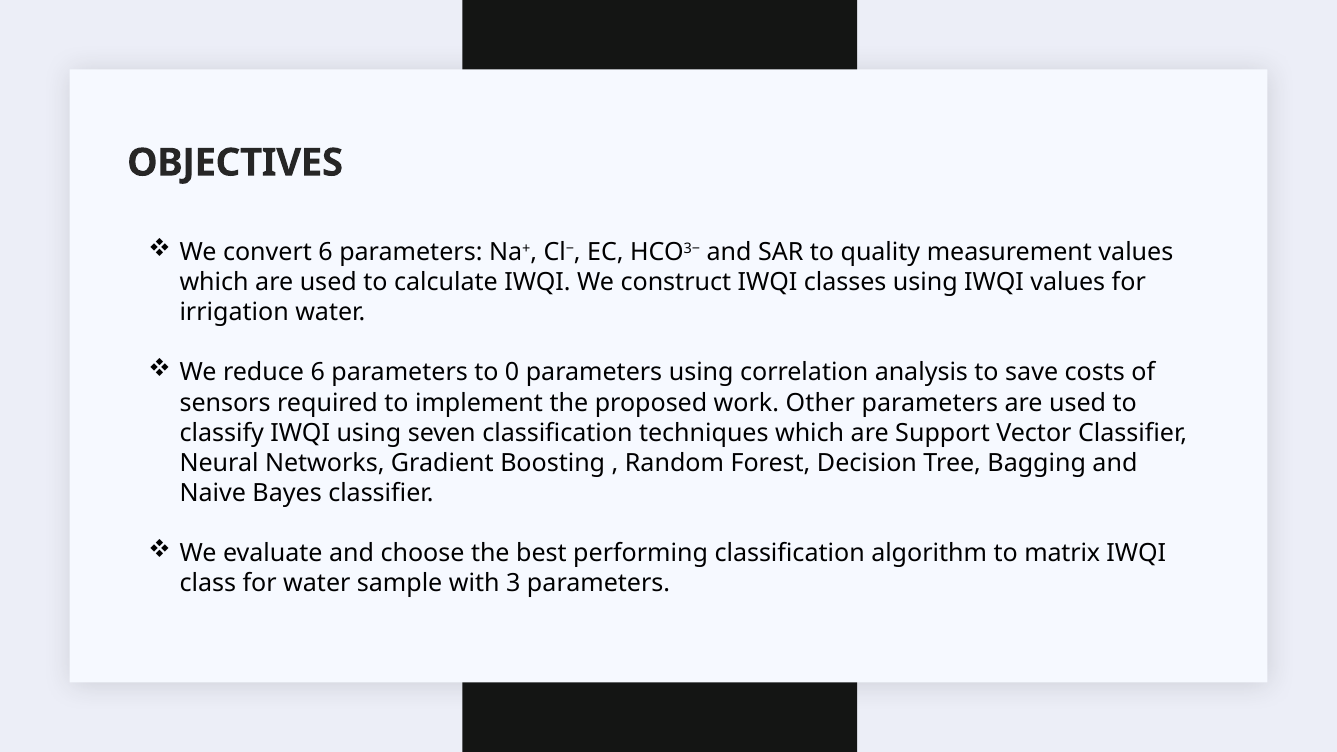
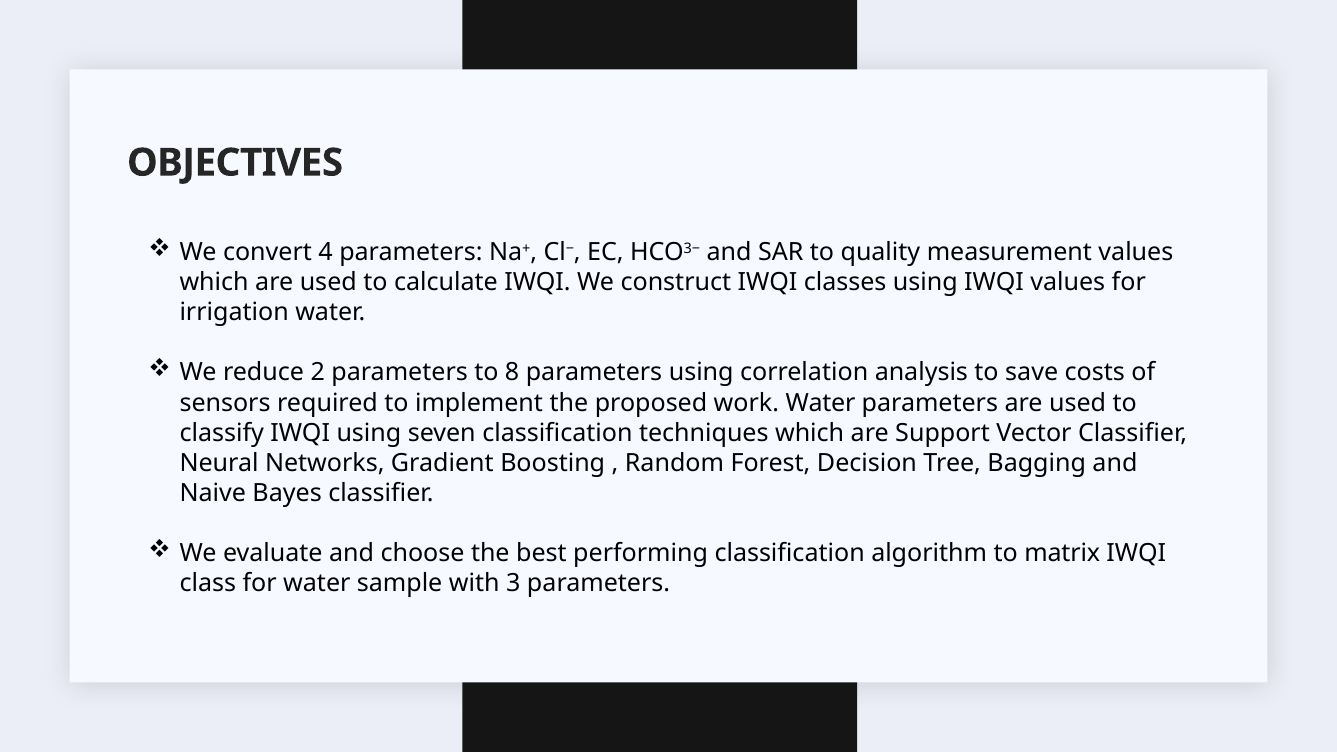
convert 6: 6 -> 4
reduce 6: 6 -> 2
0: 0 -> 8
work Other: Other -> Water
